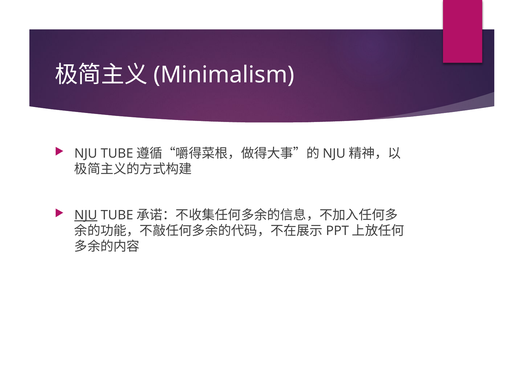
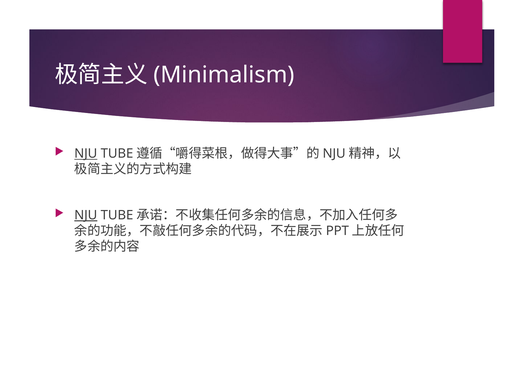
NJU at (86, 154) underline: none -> present
